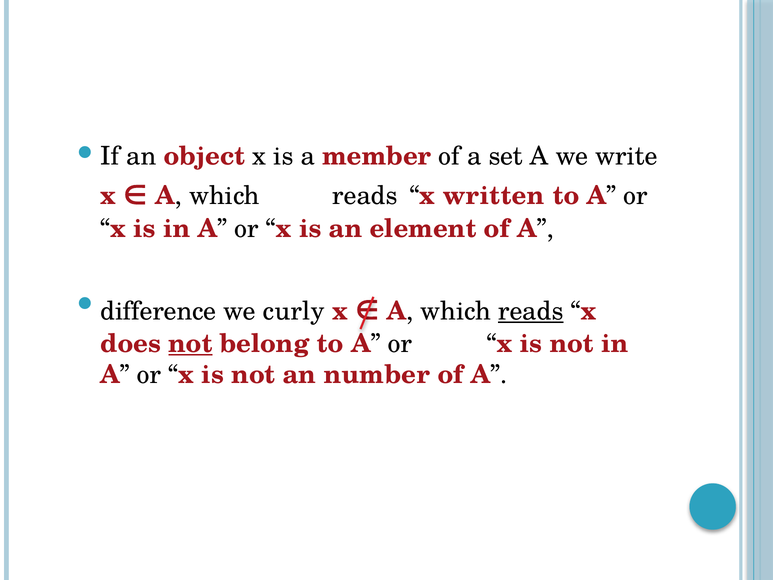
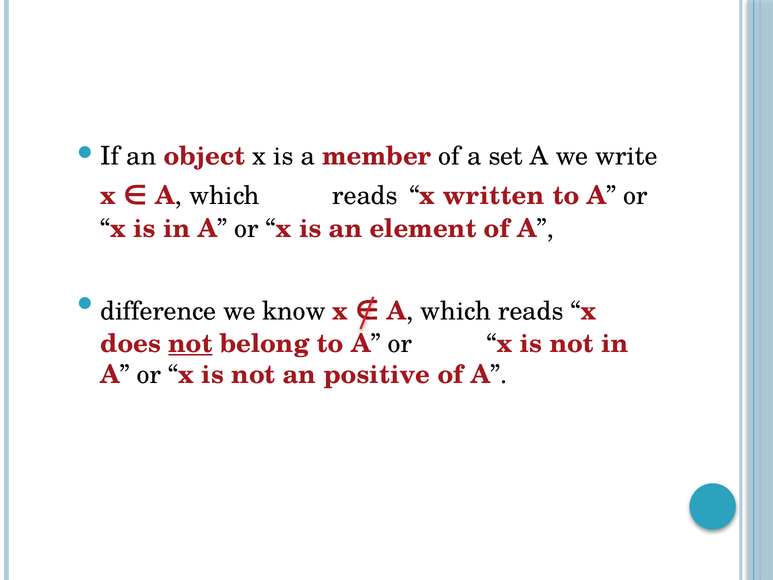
curly: curly -> know
reads at (531, 311) underline: present -> none
number: number -> positive
